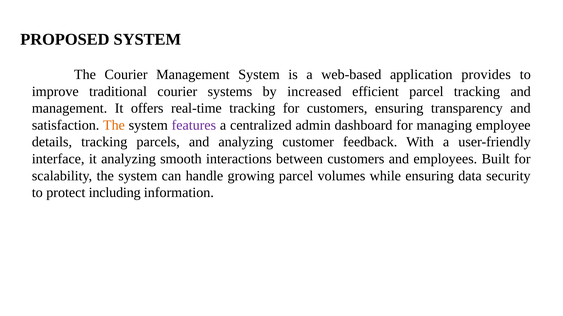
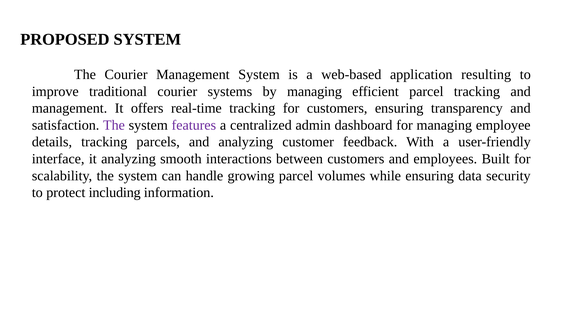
provides: provides -> resulting
by increased: increased -> managing
The at (114, 125) colour: orange -> purple
